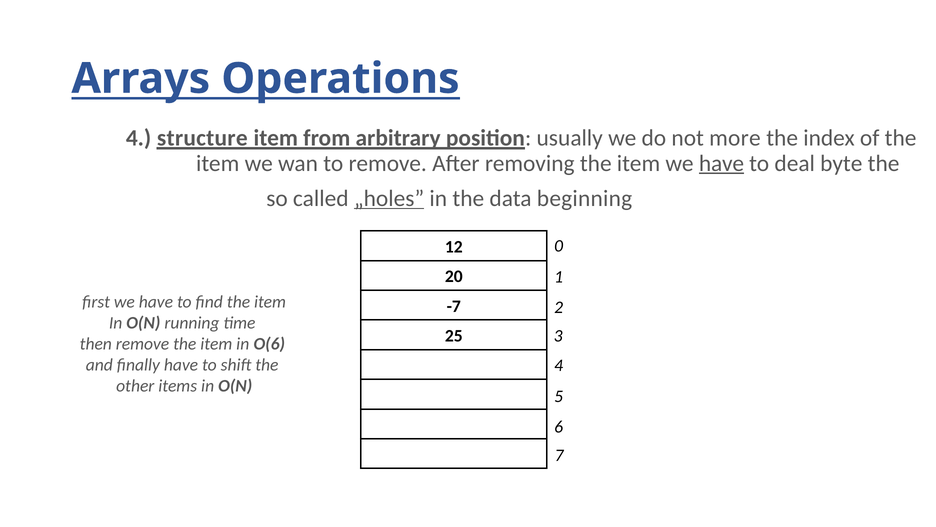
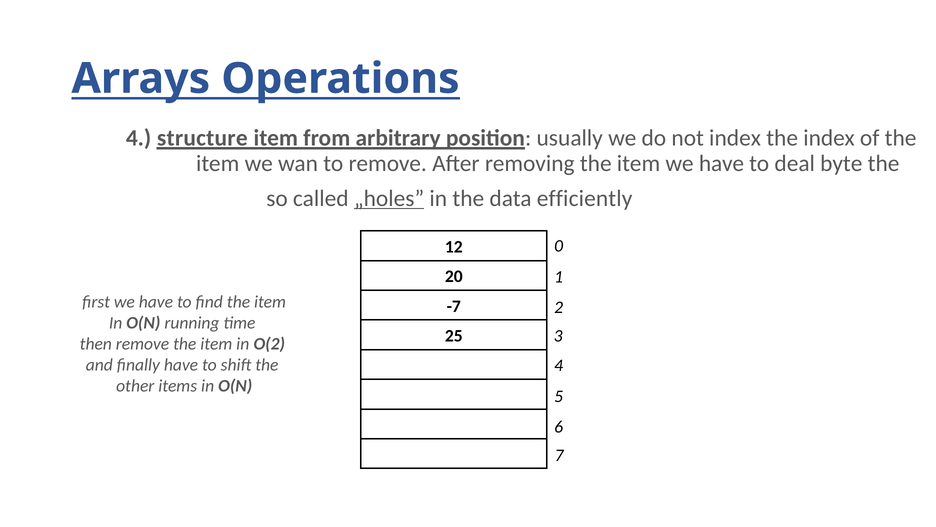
not more: more -> index
have at (722, 163) underline: present -> none
beginning: beginning -> efficiently
O(6: O(6 -> O(2
